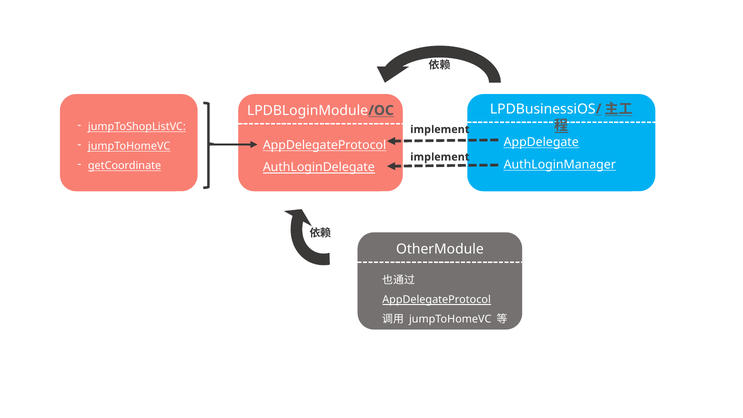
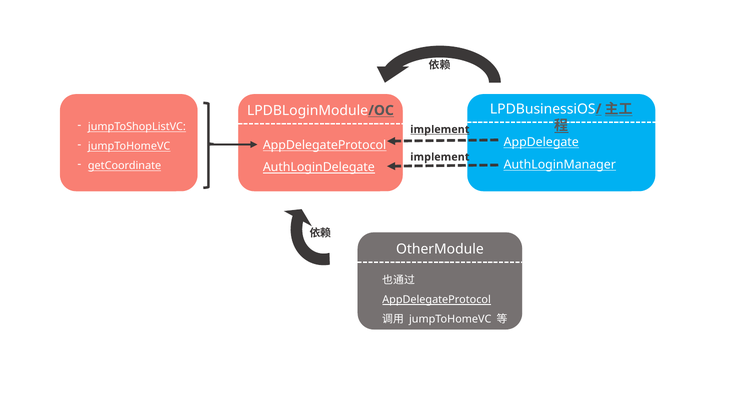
implement at (440, 129) underline: none -> present
